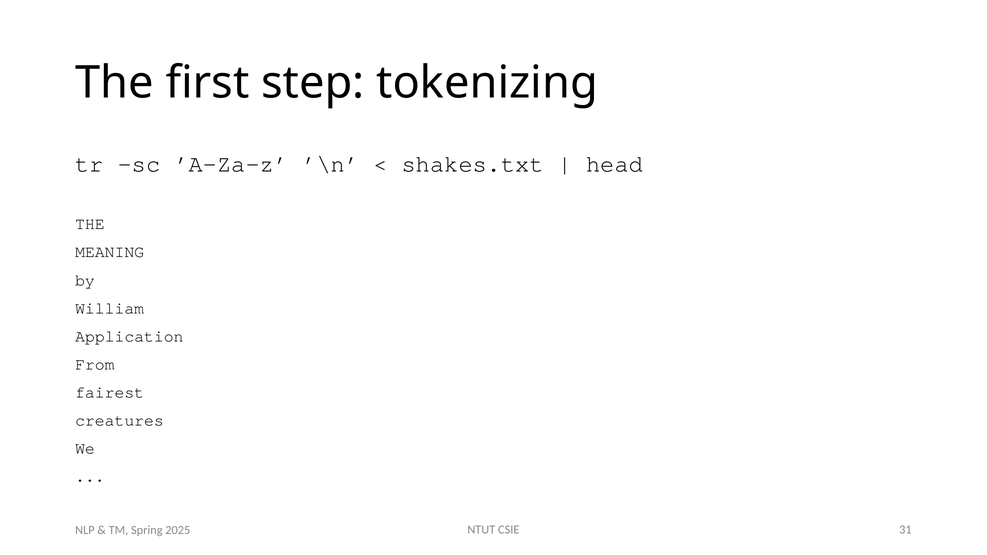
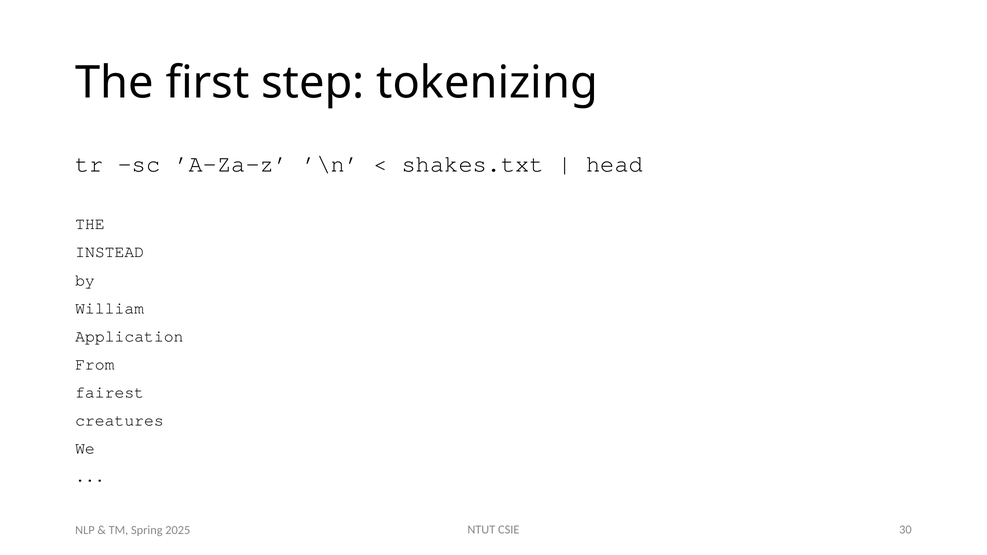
MEANING: MEANING -> INSTEAD
31: 31 -> 30
